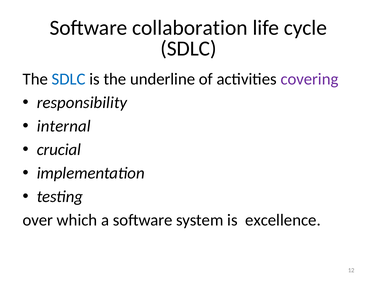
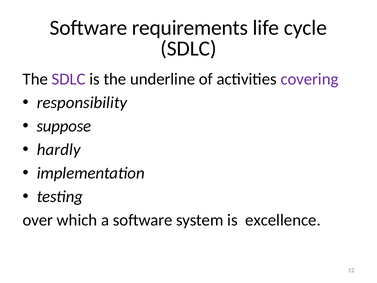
collaboration: collaboration -> requirements
SDLC at (69, 79) colour: blue -> purple
internal: internal -> suppose
crucial: crucial -> hardly
